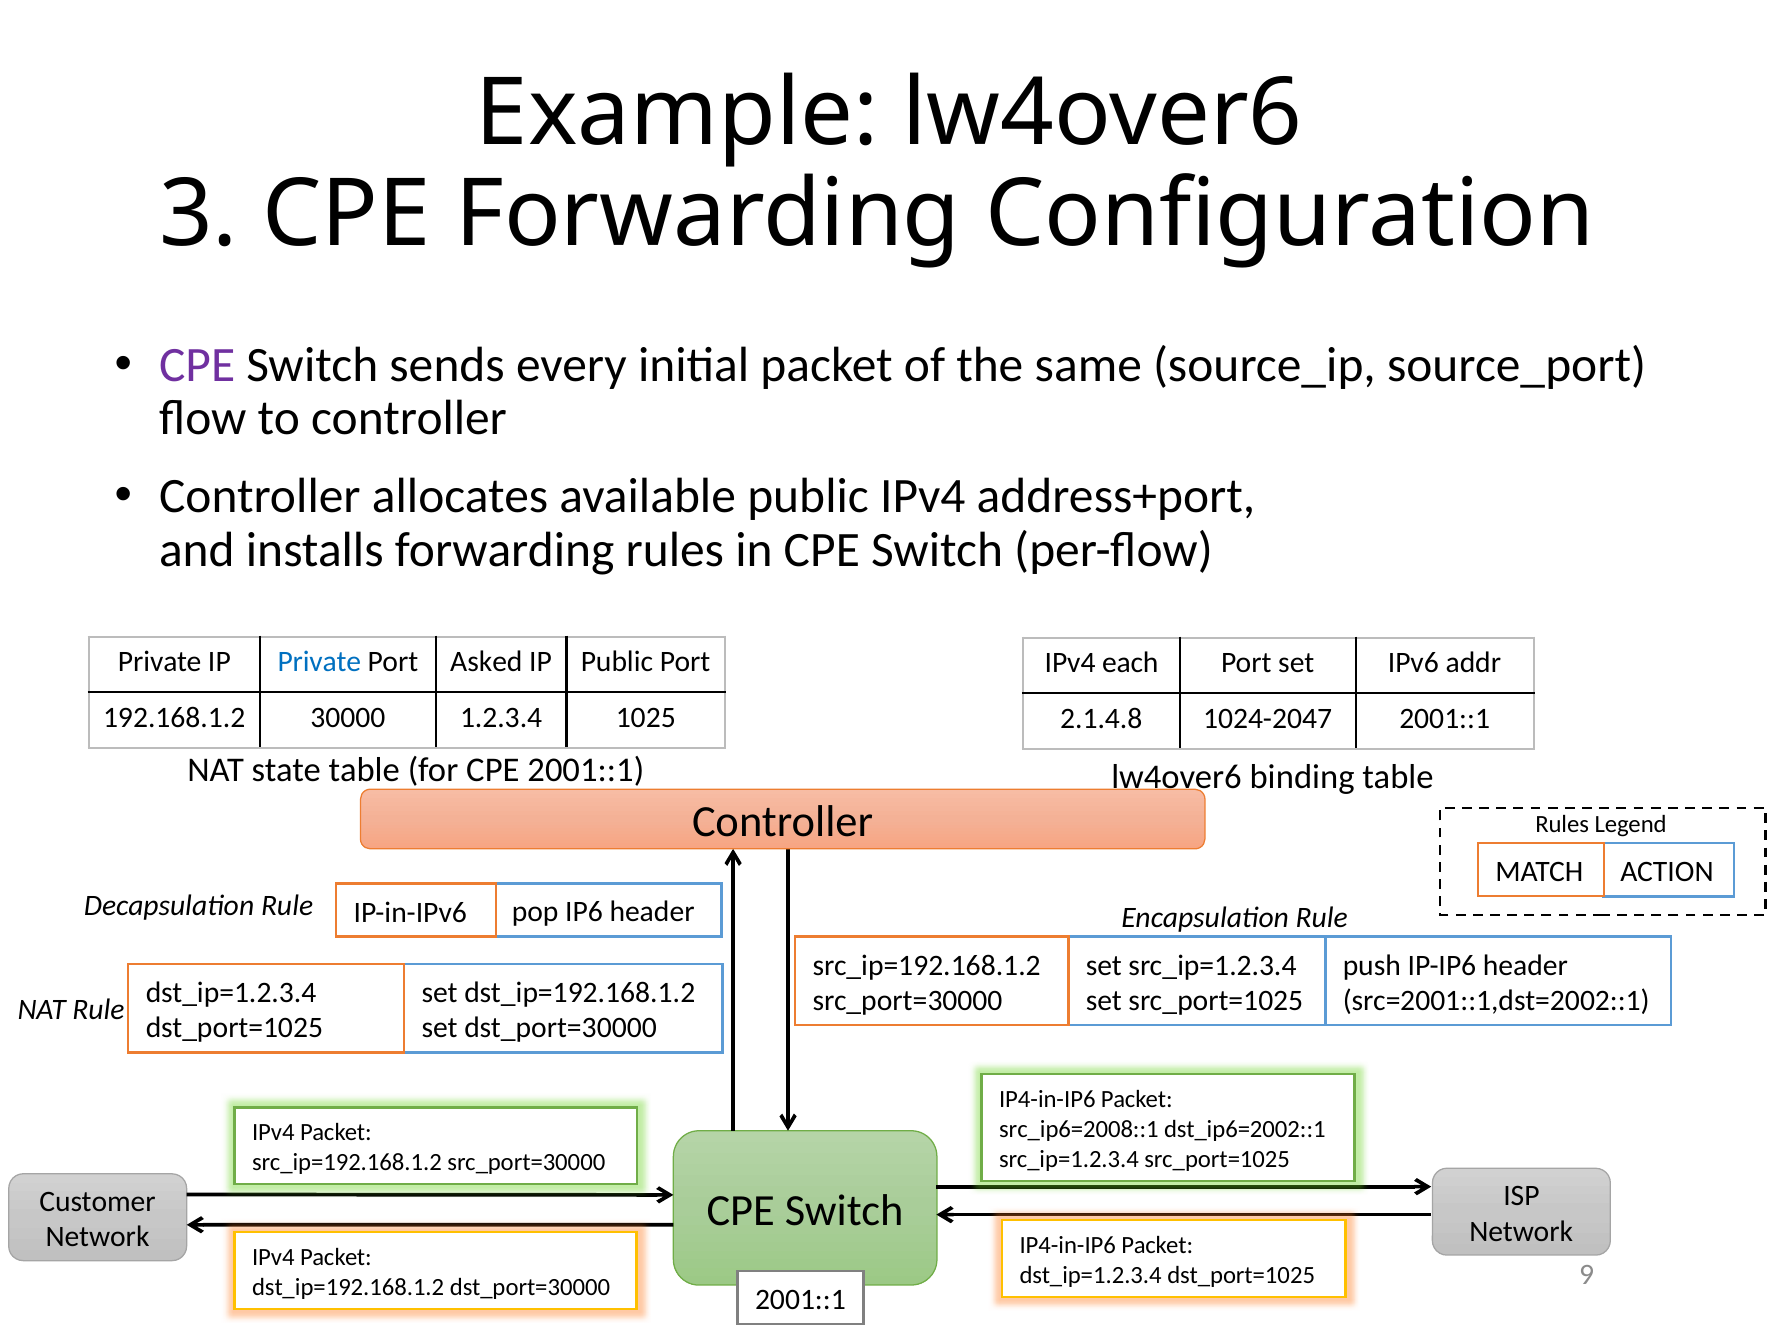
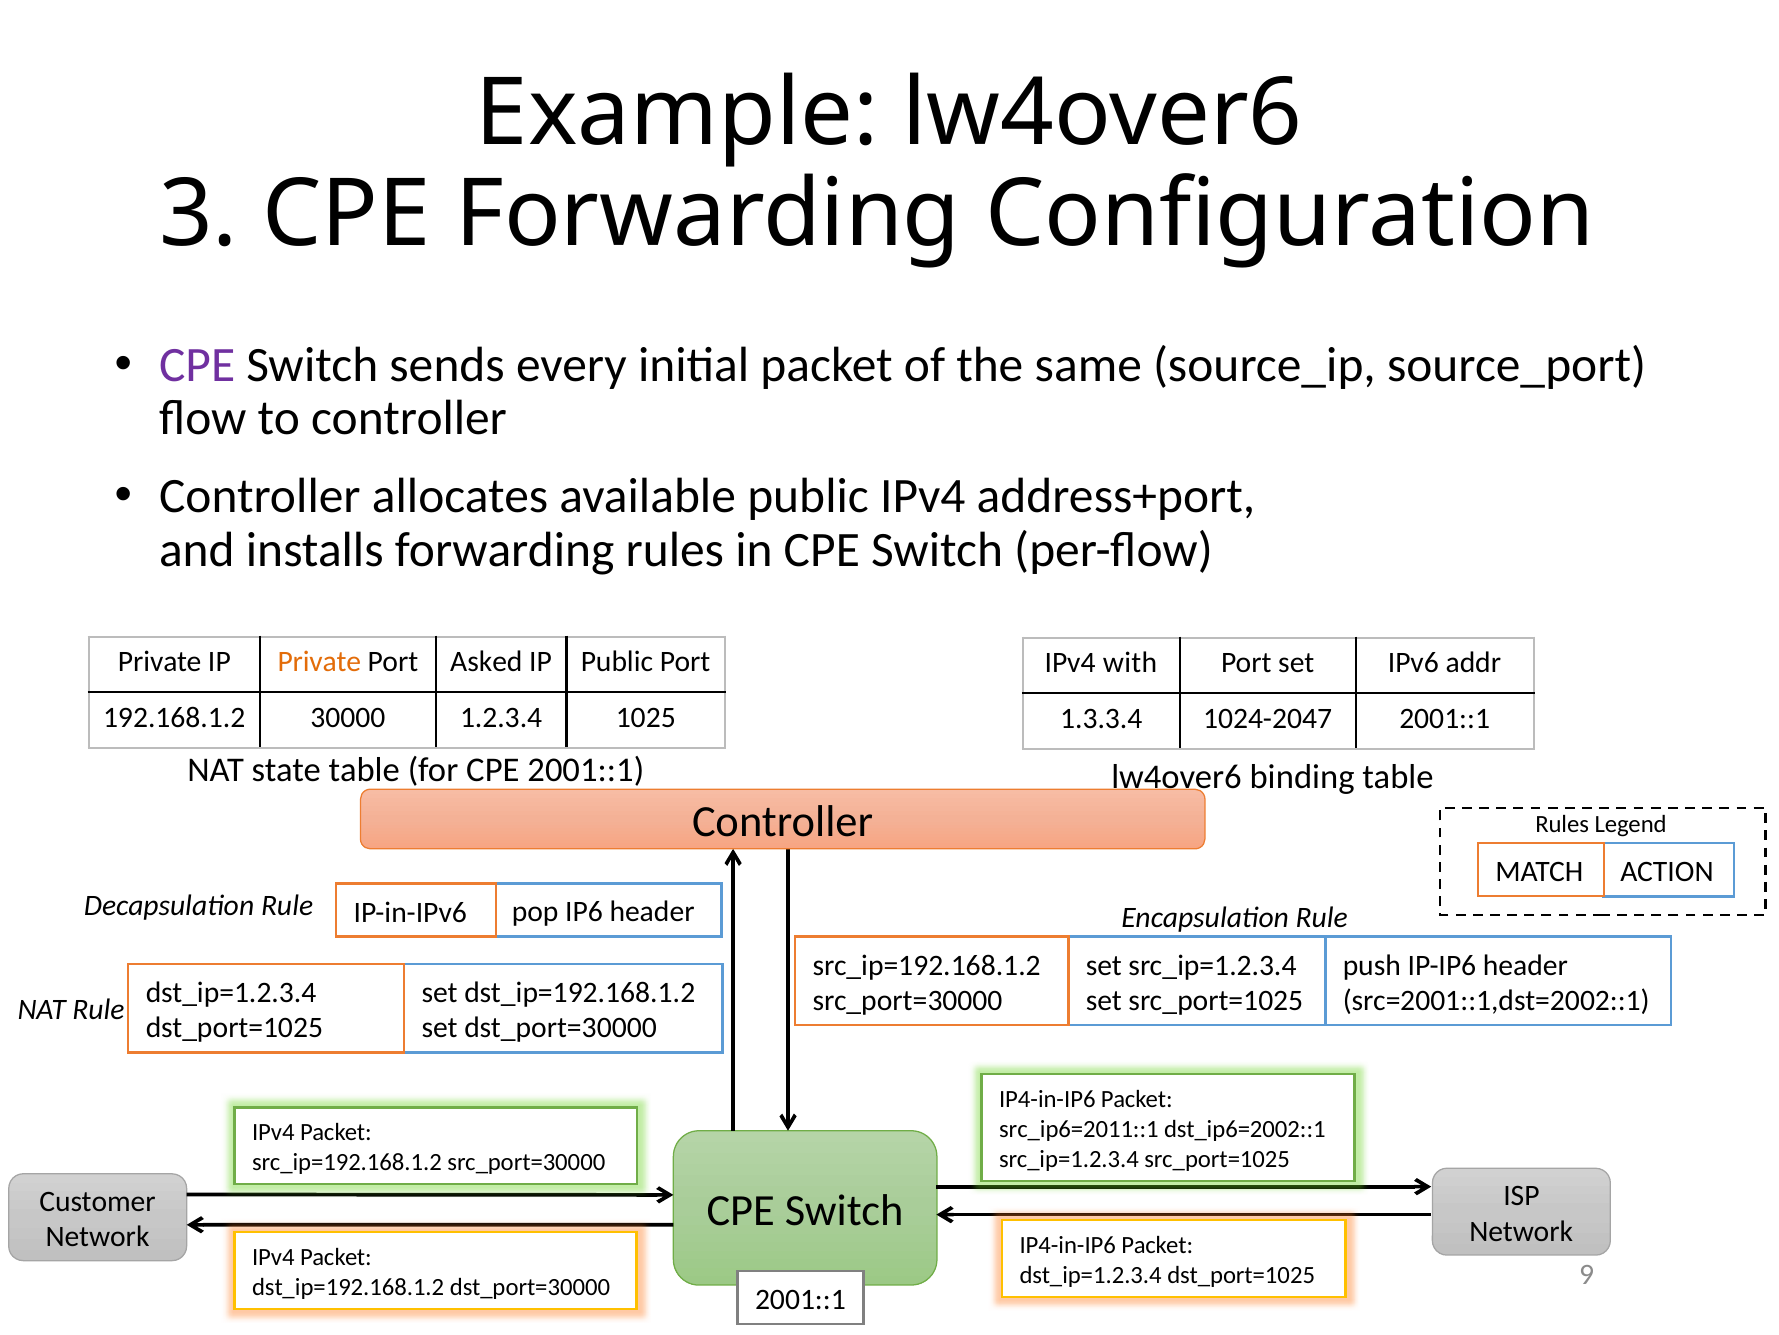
Private at (319, 661) colour: blue -> orange
each: each -> with
2.1.4.8: 2.1.4.8 -> 1.3.3.4
src_ip6=2008::1: src_ip6=2008::1 -> src_ip6=2011::1
